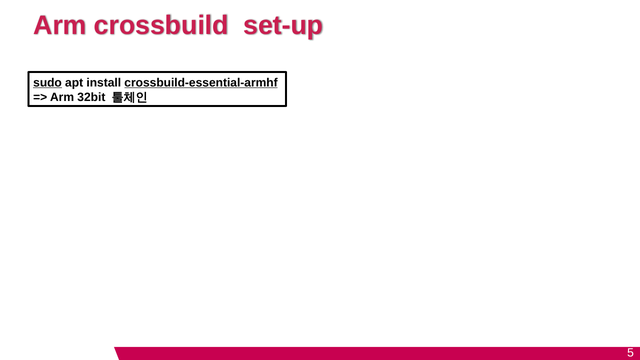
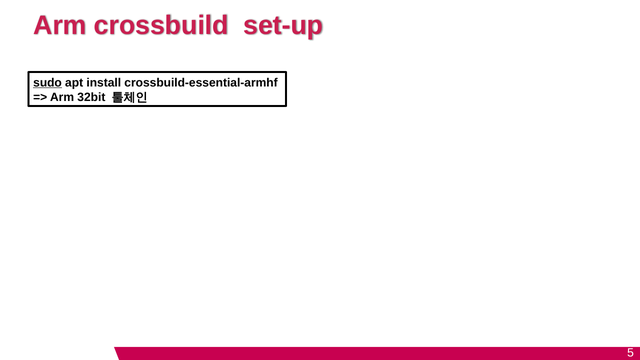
crossbuild-essential-armhf underline: present -> none
